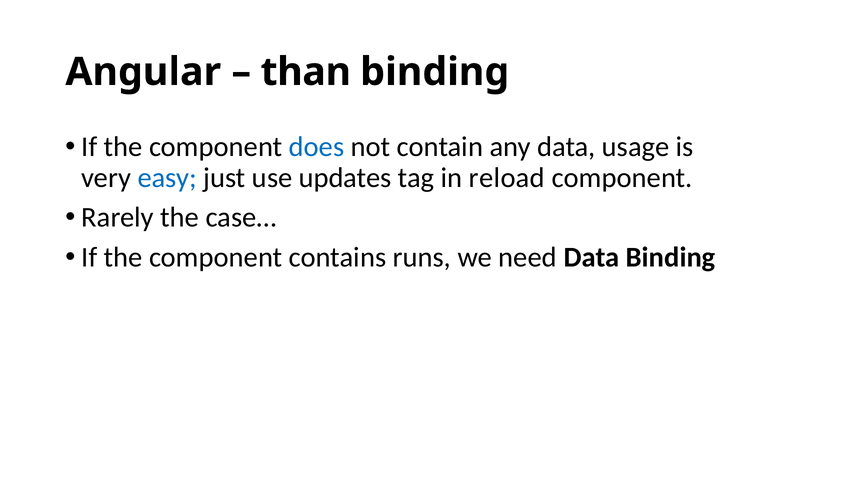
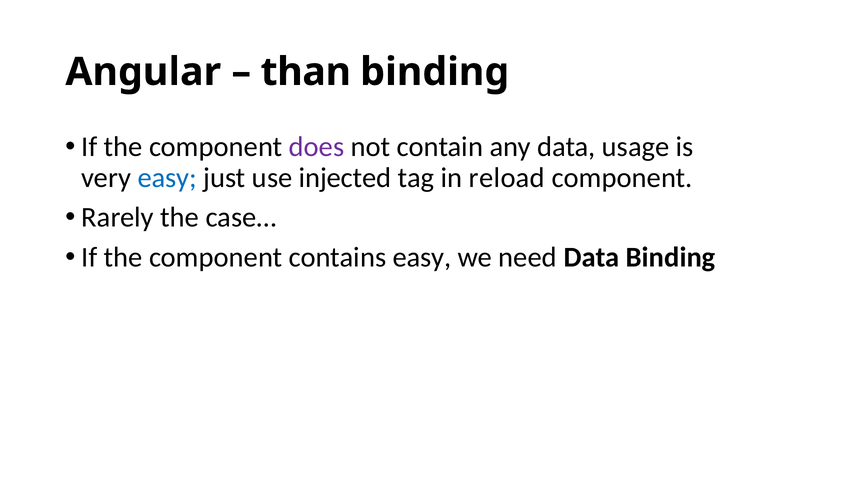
does colour: blue -> purple
updates: updates -> injected
contains runs: runs -> easy
